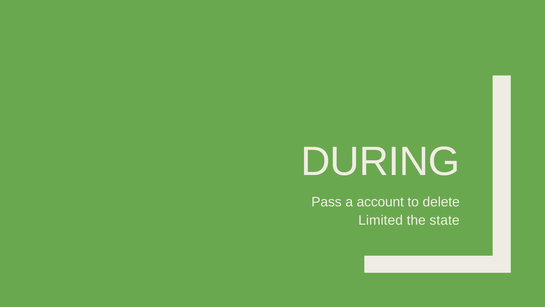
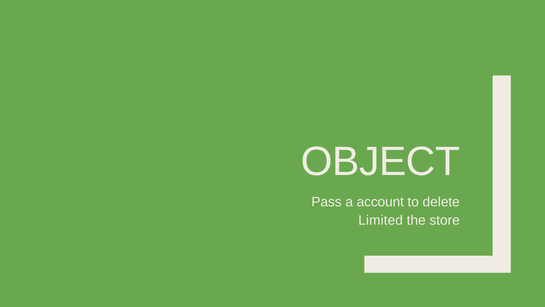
DURING: DURING -> OBJECT
state: state -> store
